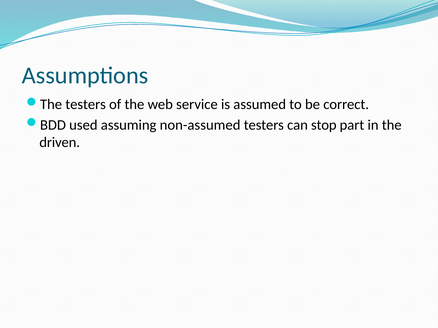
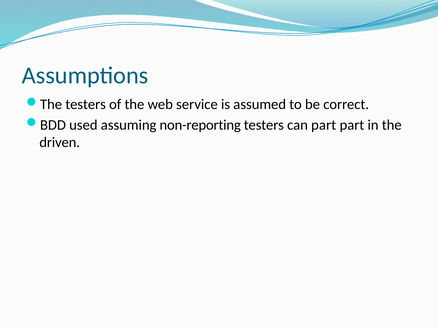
non-assumed: non-assumed -> non-reporting
can stop: stop -> part
